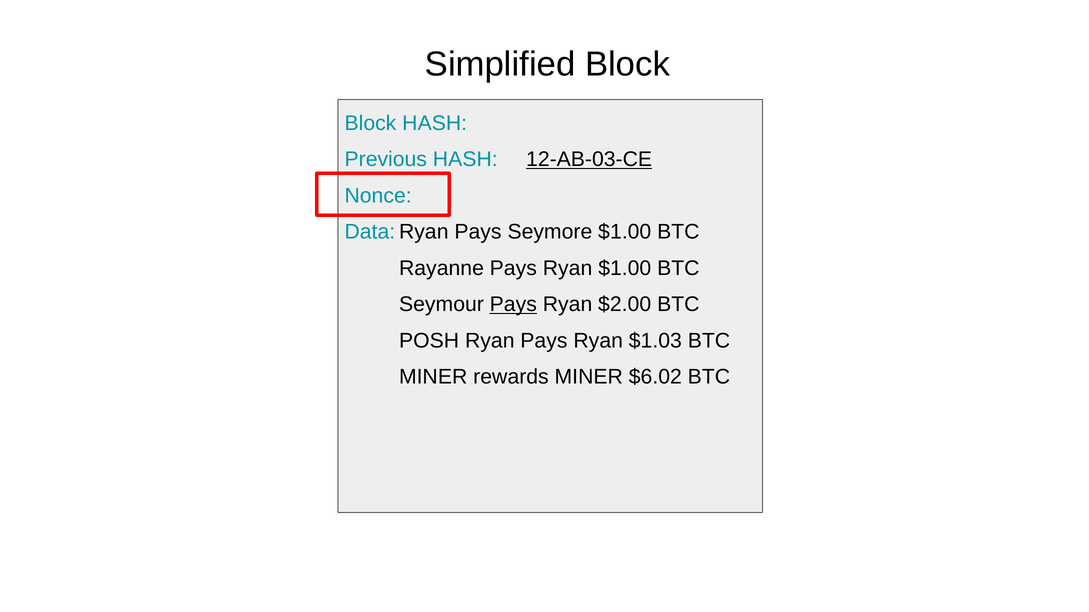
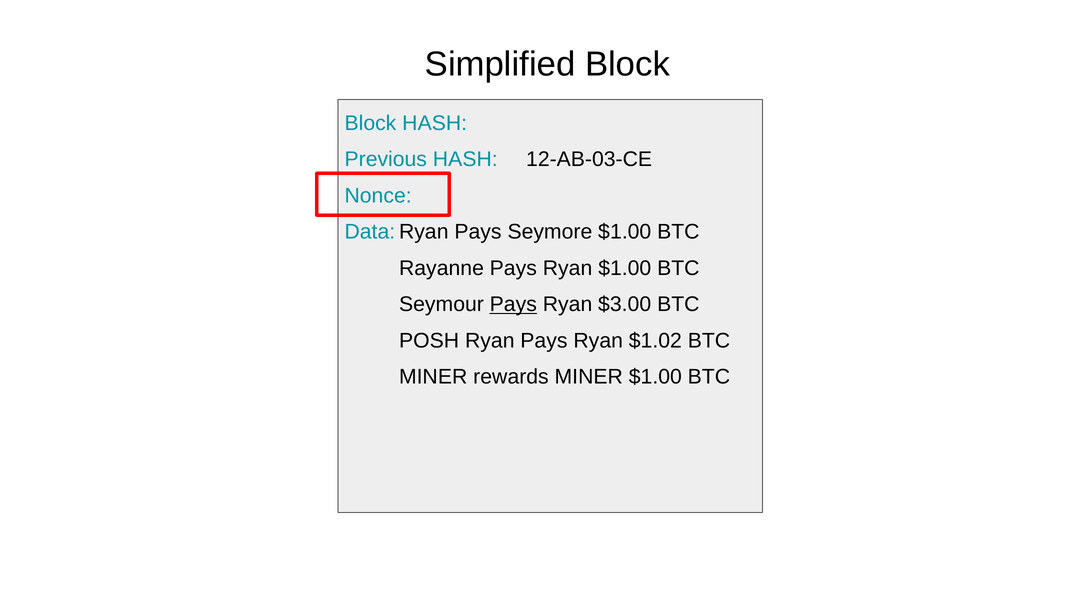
12-AB-03-CE underline: present -> none
$2.00: $2.00 -> $3.00
$1.03: $1.03 -> $1.02
MINER $6.02: $6.02 -> $1.00
